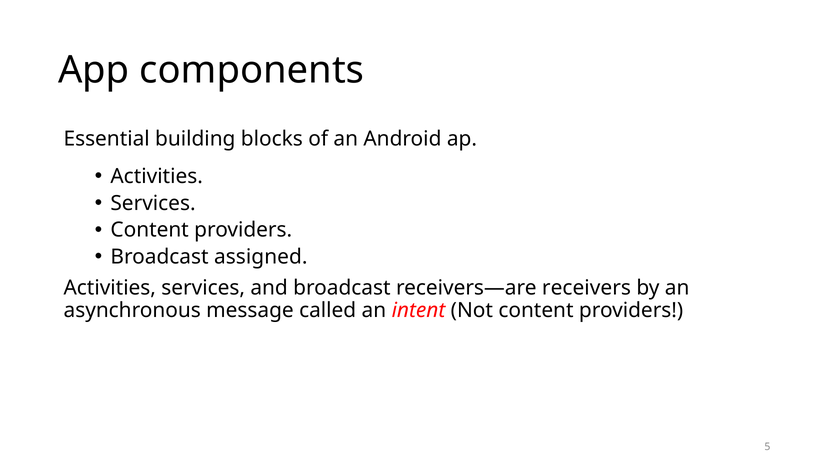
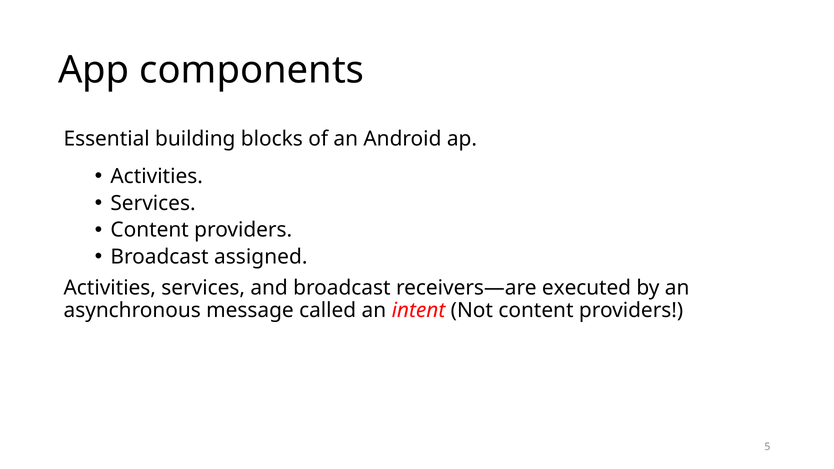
receivers: receivers -> executed
